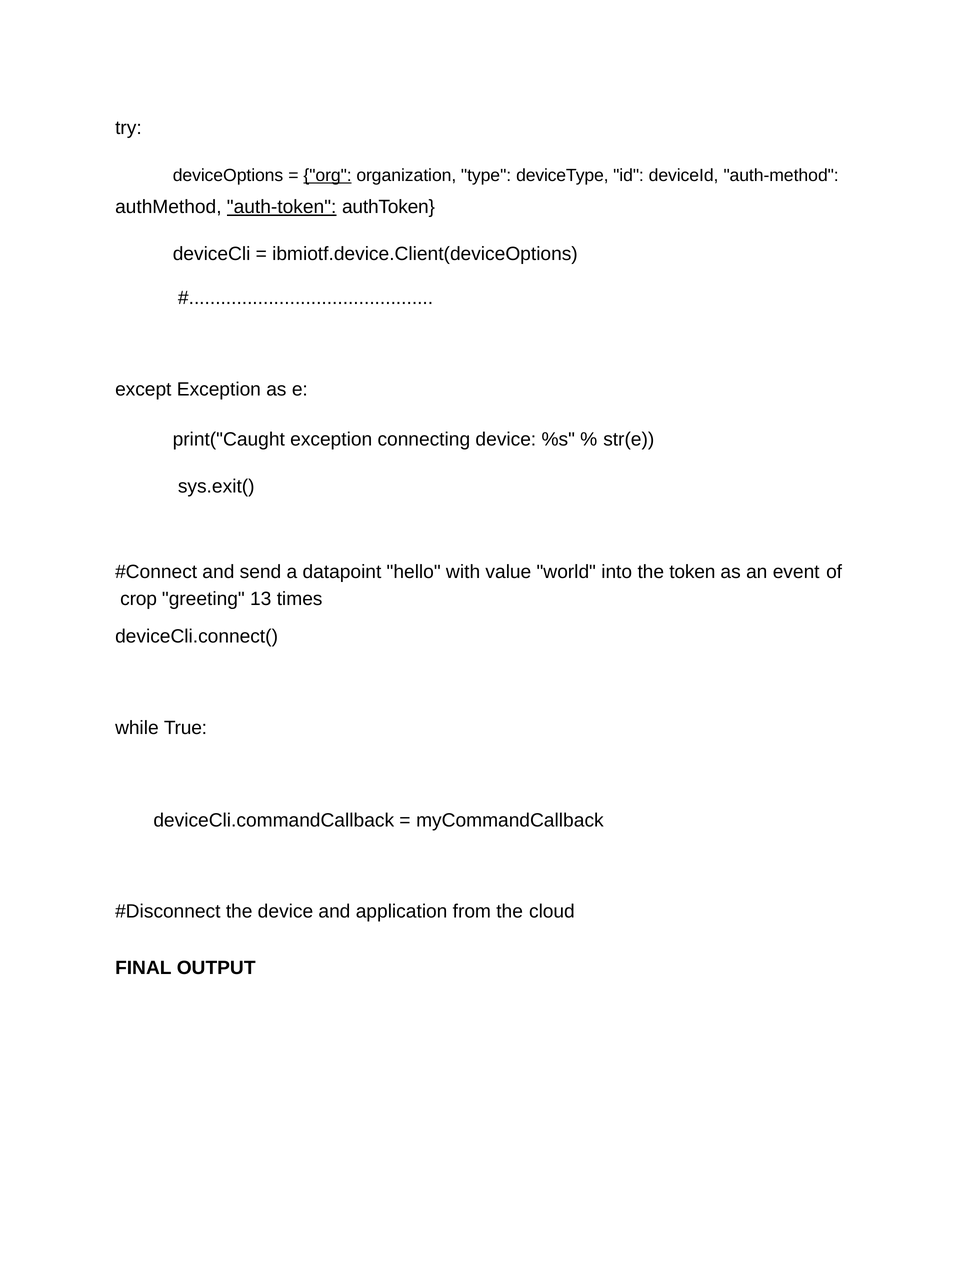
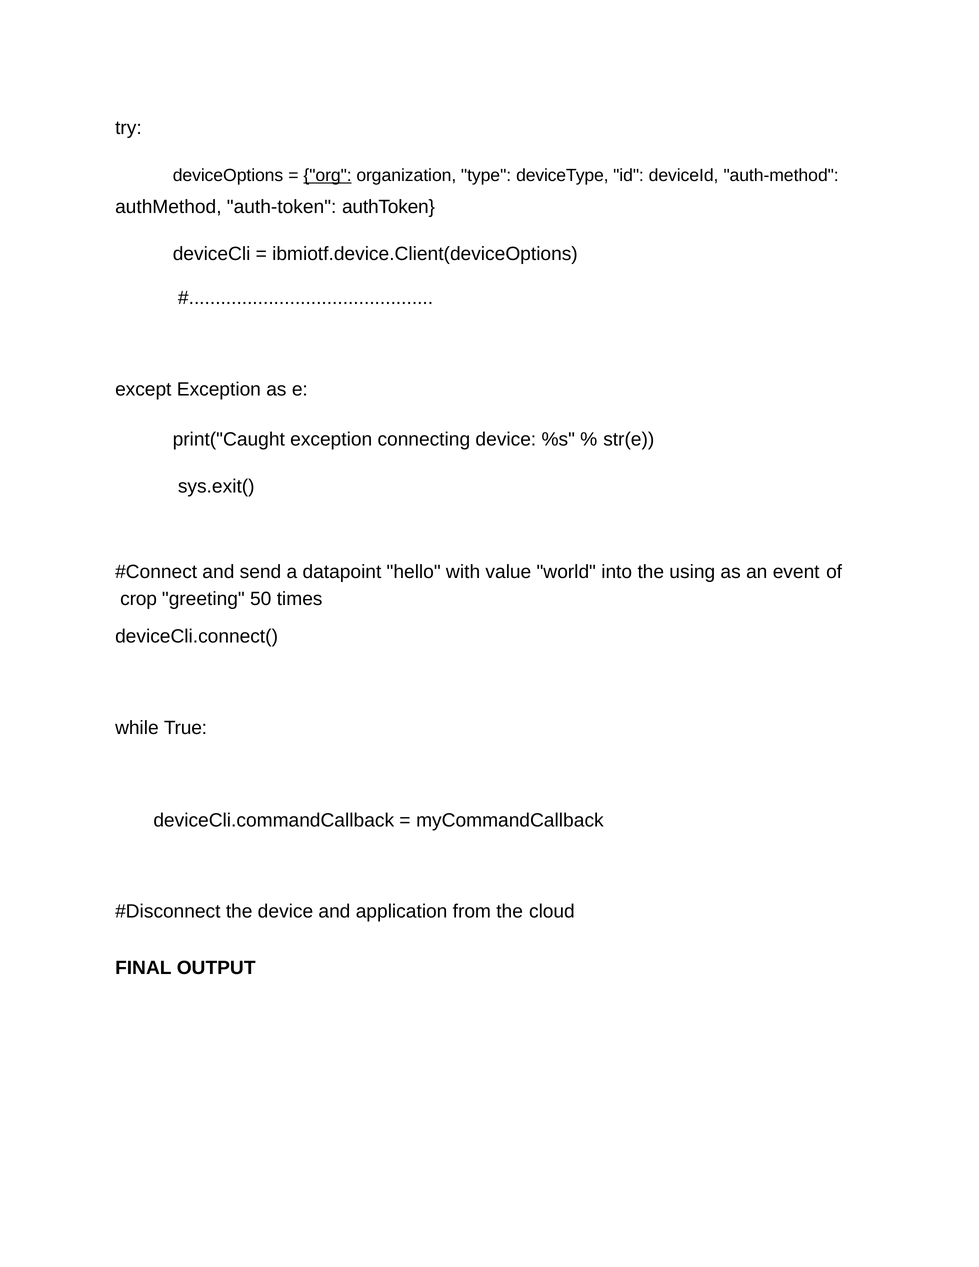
auth-token underline: present -> none
token: token -> using
13: 13 -> 50
